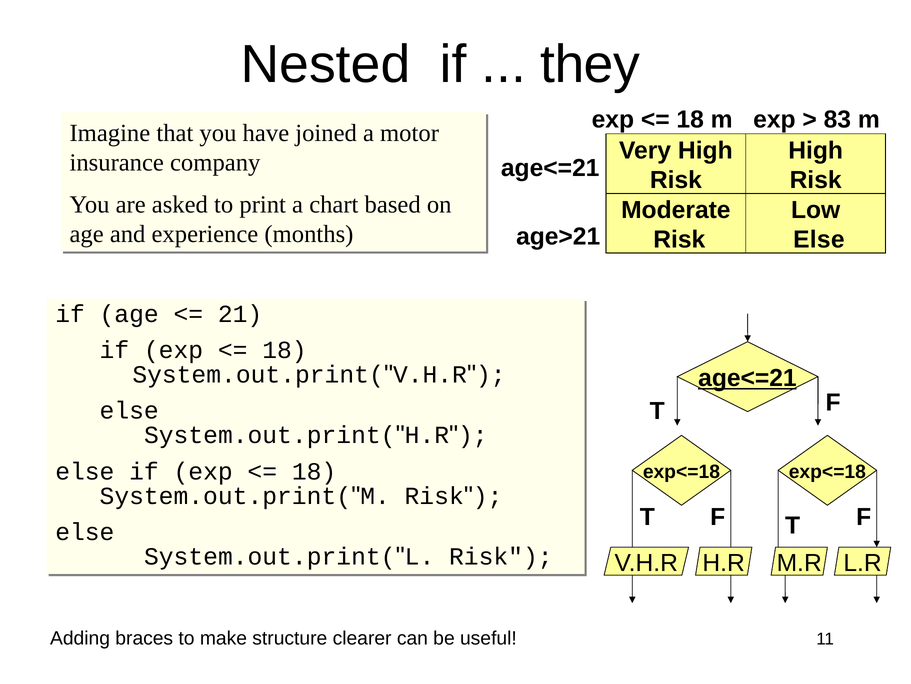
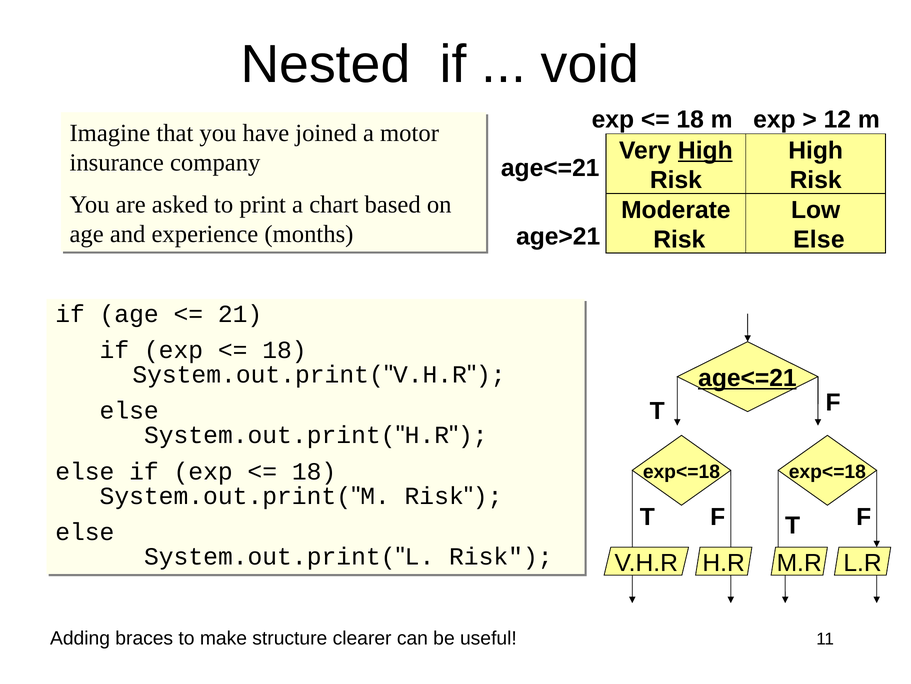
they: they -> void
83: 83 -> 12
High at (705, 150) underline: none -> present
